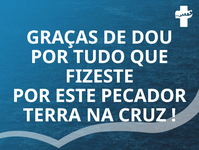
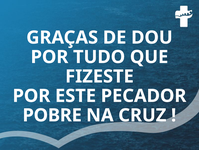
TERRA: TERRA -> POBRE
